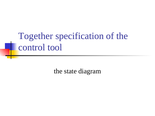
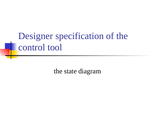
Together: Together -> Designer
